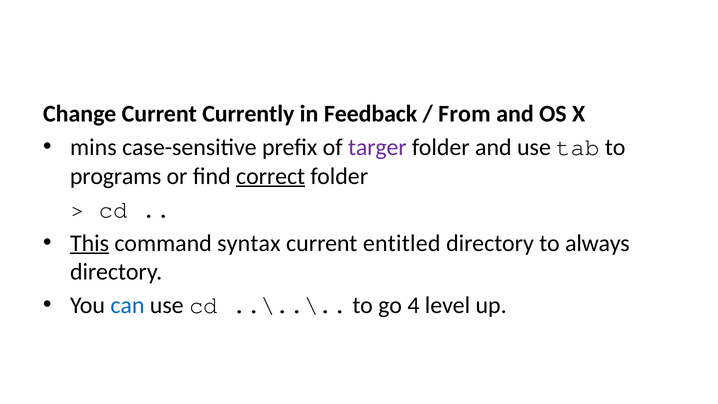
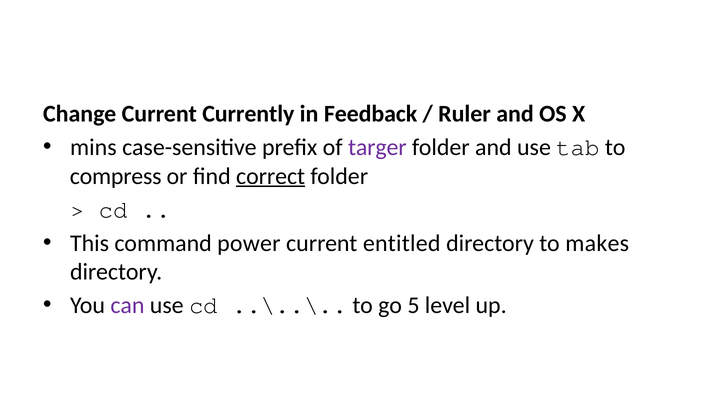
From: From -> Ruler
programs: programs -> compress
This underline: present -> none
syntax: syntax -> power
always: always -> makes
can colour: blue -> purple
4: 4 -> 5
